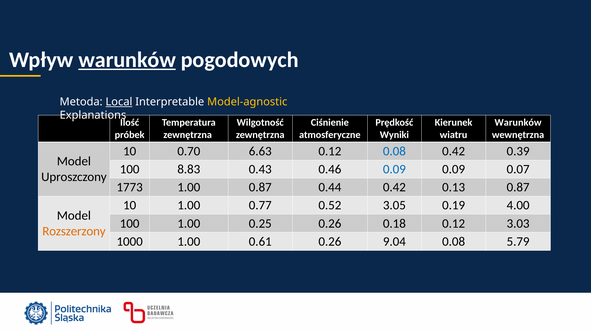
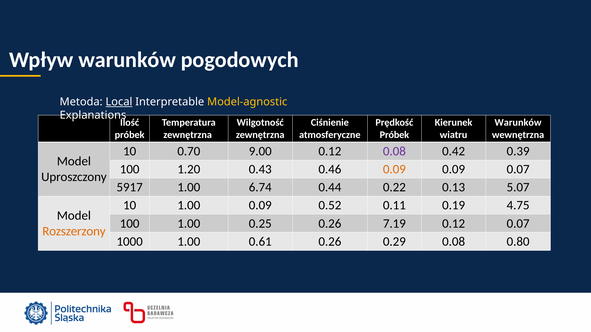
warunków at (127, 60) underline: present -> none
Wyniki at (394, 135): Wyniki -> Próbek
6.63: 6.63 -> 9.00
0.08 at (394, 151) colour: blue -> purple
8.83: 8.83 -> 1.20
0.09 at (394, 169) colour: blue -> orange
1773: 1773 -> 5917
1.00 0.87: 0.87 -> 6.74
0.44 0.42: 0.42 -> 0.22
0.13 0.87: 0.87 -> 5.07
1.00 0.77: 0.77 -> 0.09
3.05: 3.05 -> 0.11
4.00: 4.00 -> 4.75
0.18: 0.18 -> 7.19
0.12 3.03: 3.03 -> 0.07
9.04: 9.04 -> 0.29
5.79: 5.79 -> 0.80
